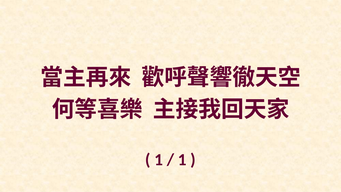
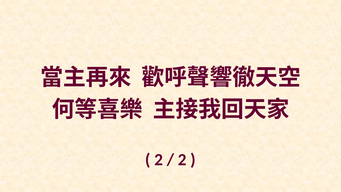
1 at (159, 160): 1 -> 2
1 at (182, 160): 1 -> 2
